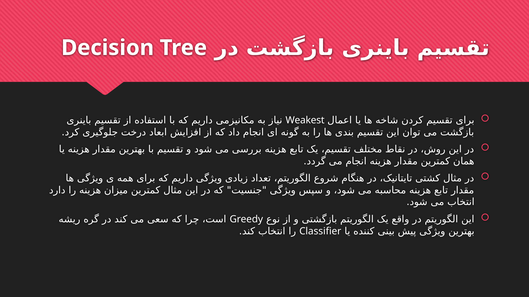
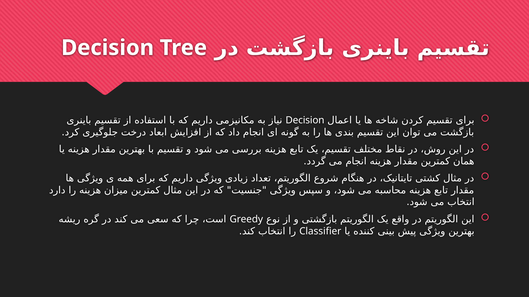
Weakest at (305, 120): Weakest -> Decision
